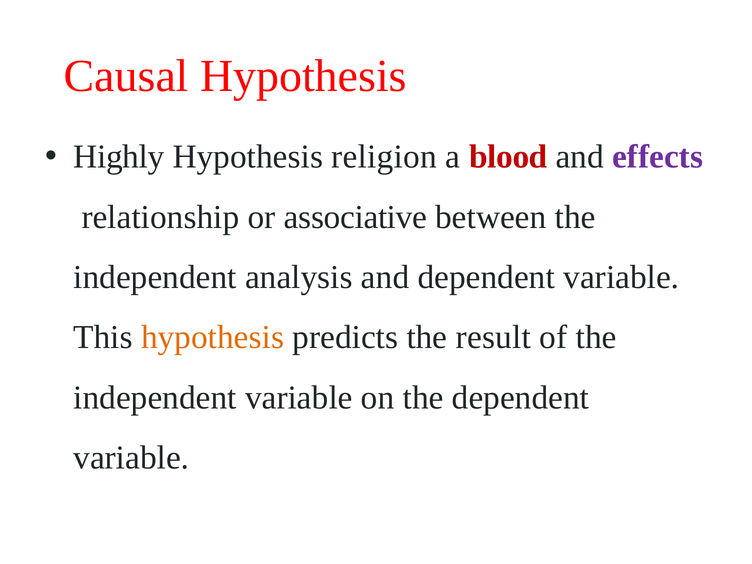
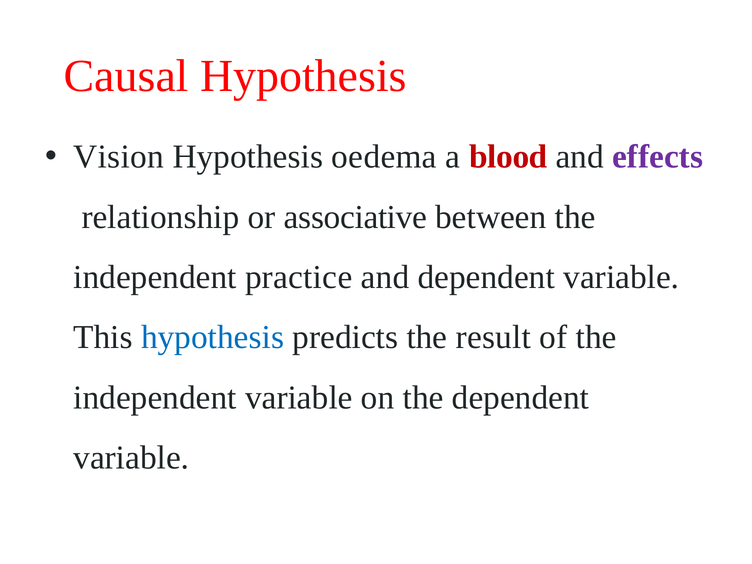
Highly: Highly -> Vision
religion: religion -> oedema
analysis: analysis -> practice
hypothesis at (213, 337) colour: orange -> blue
